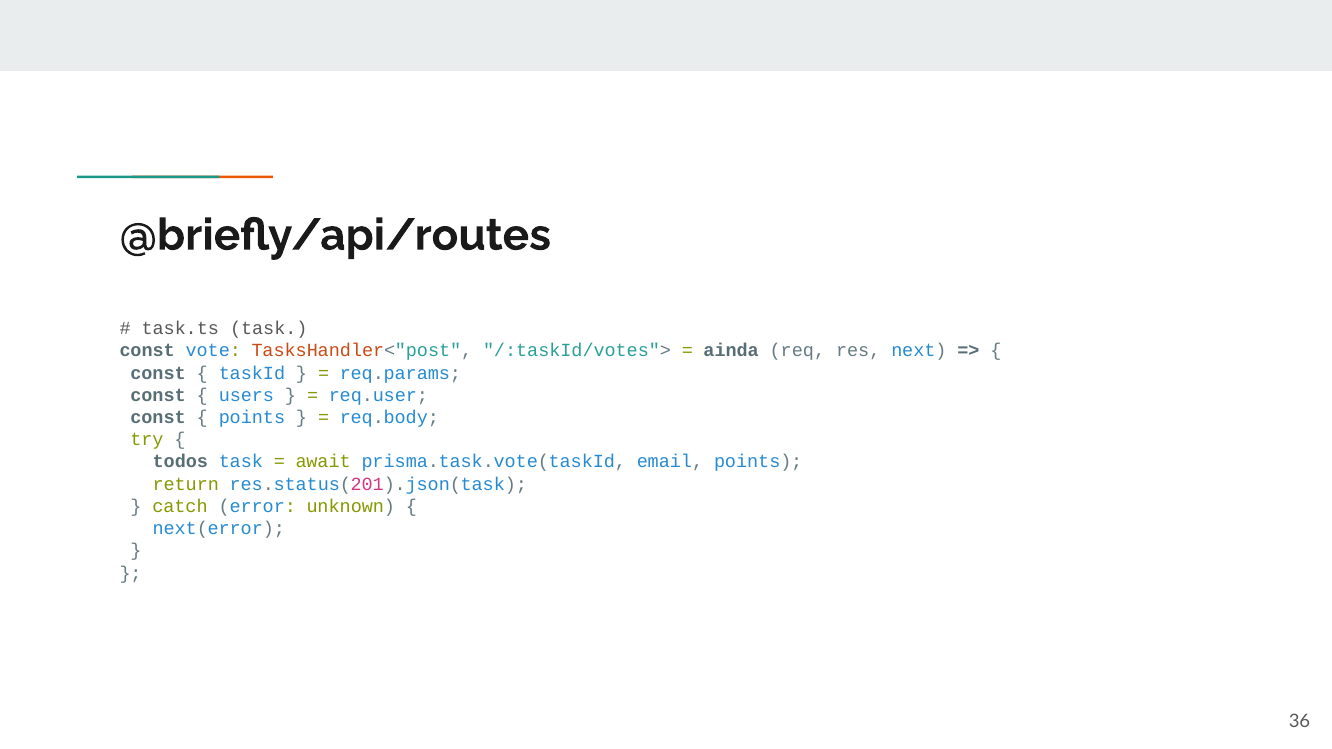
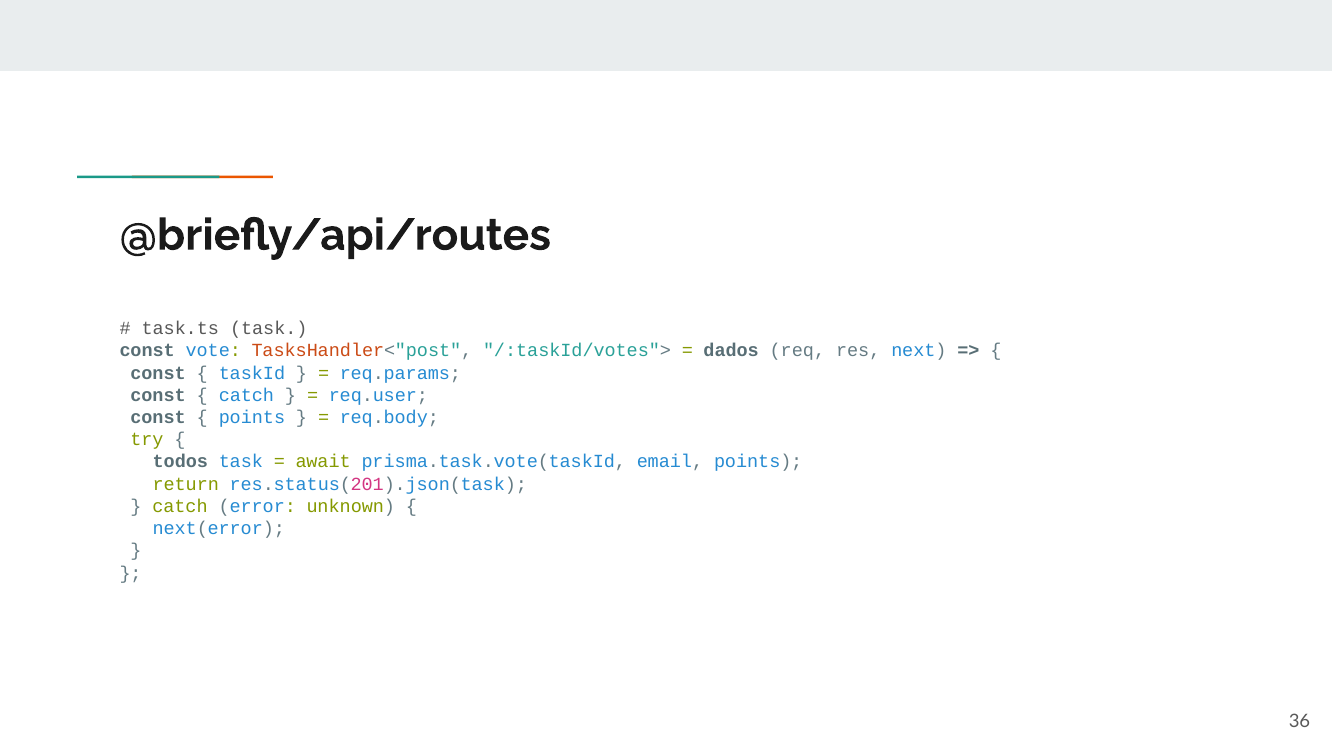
ainda: ainda -> dados
users at (246, 395): users -> catch
